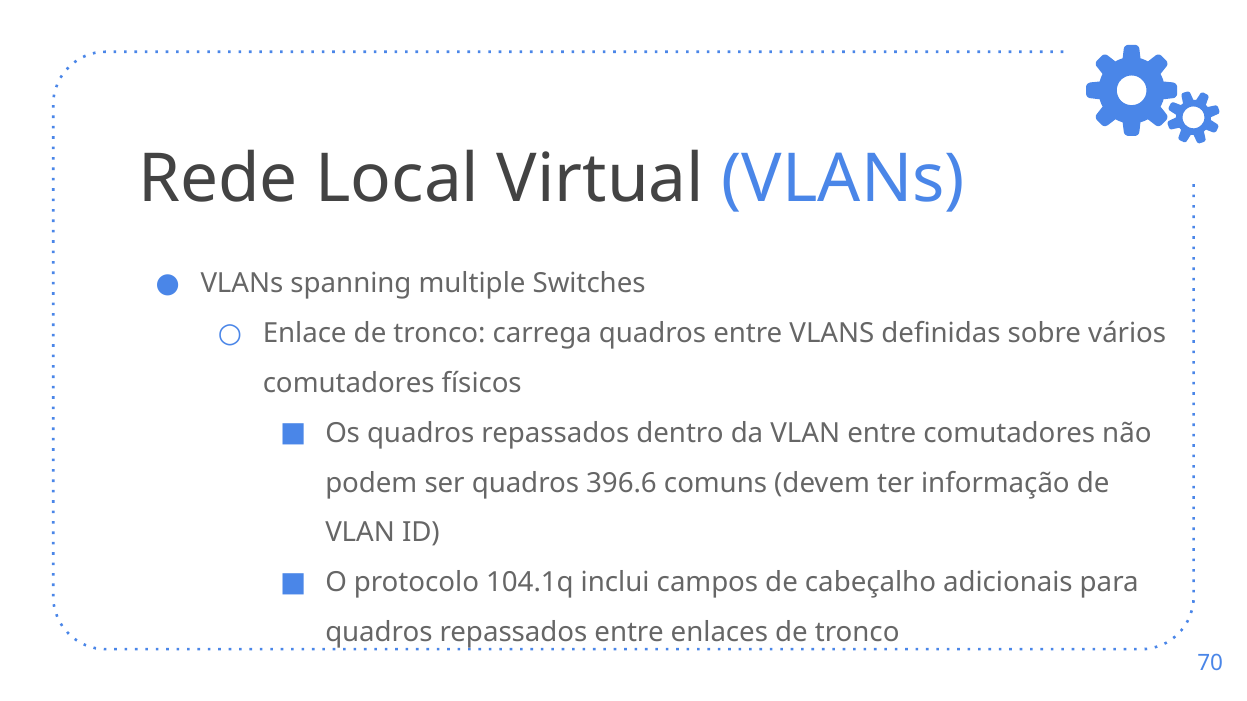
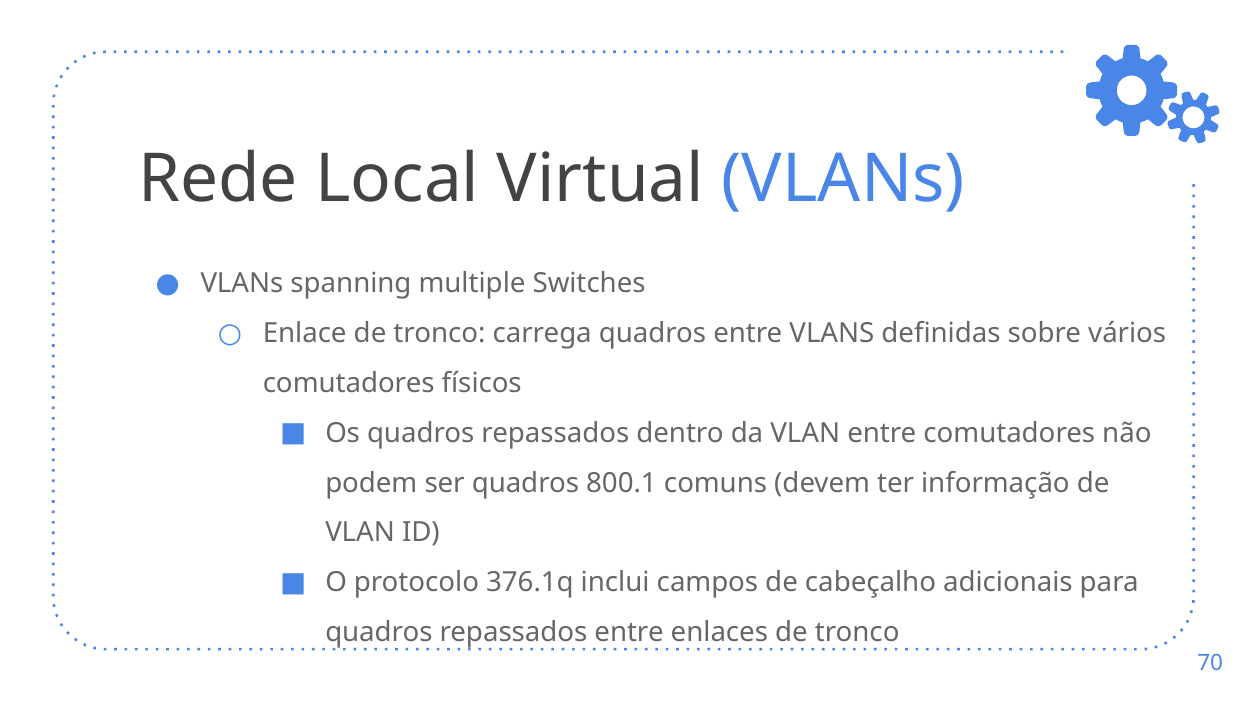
396.6: 396.6 -> 800.1
104.1q: 104.1q -> 376.1q
